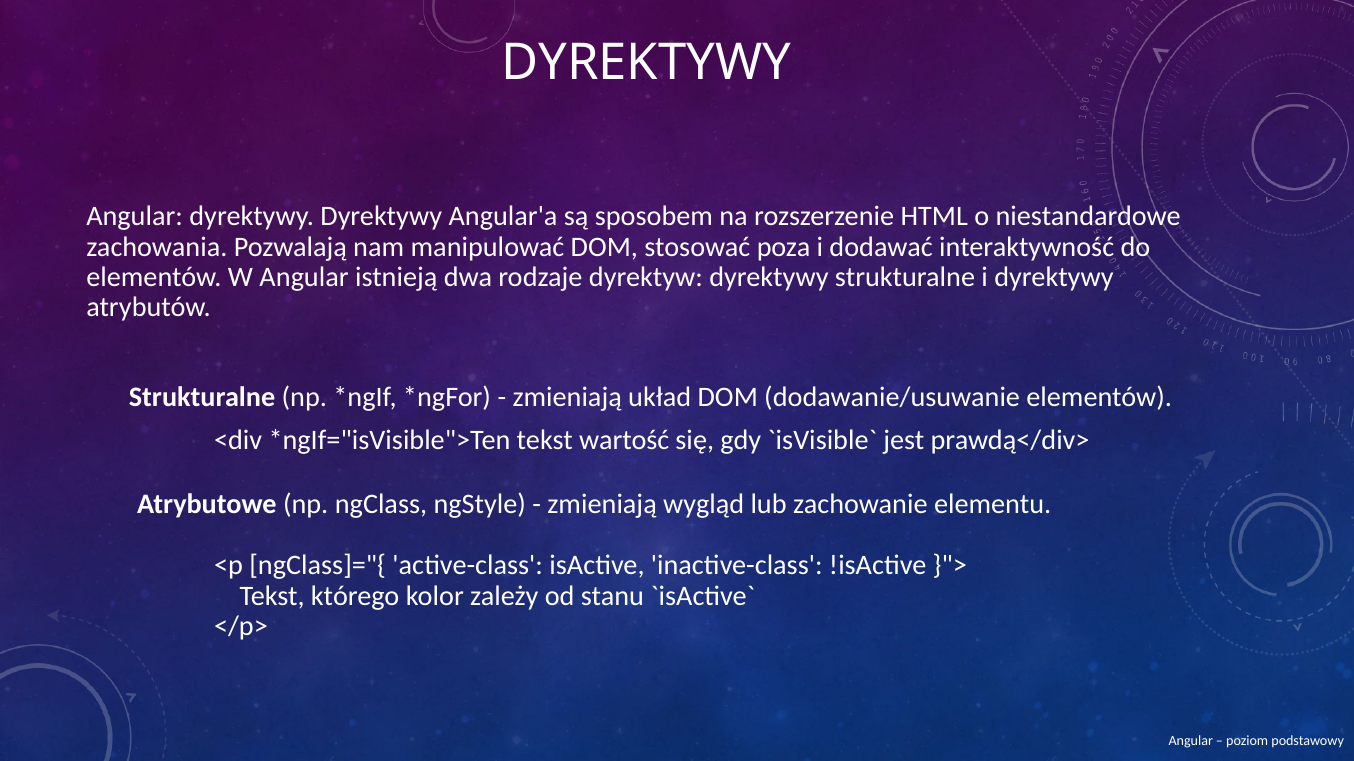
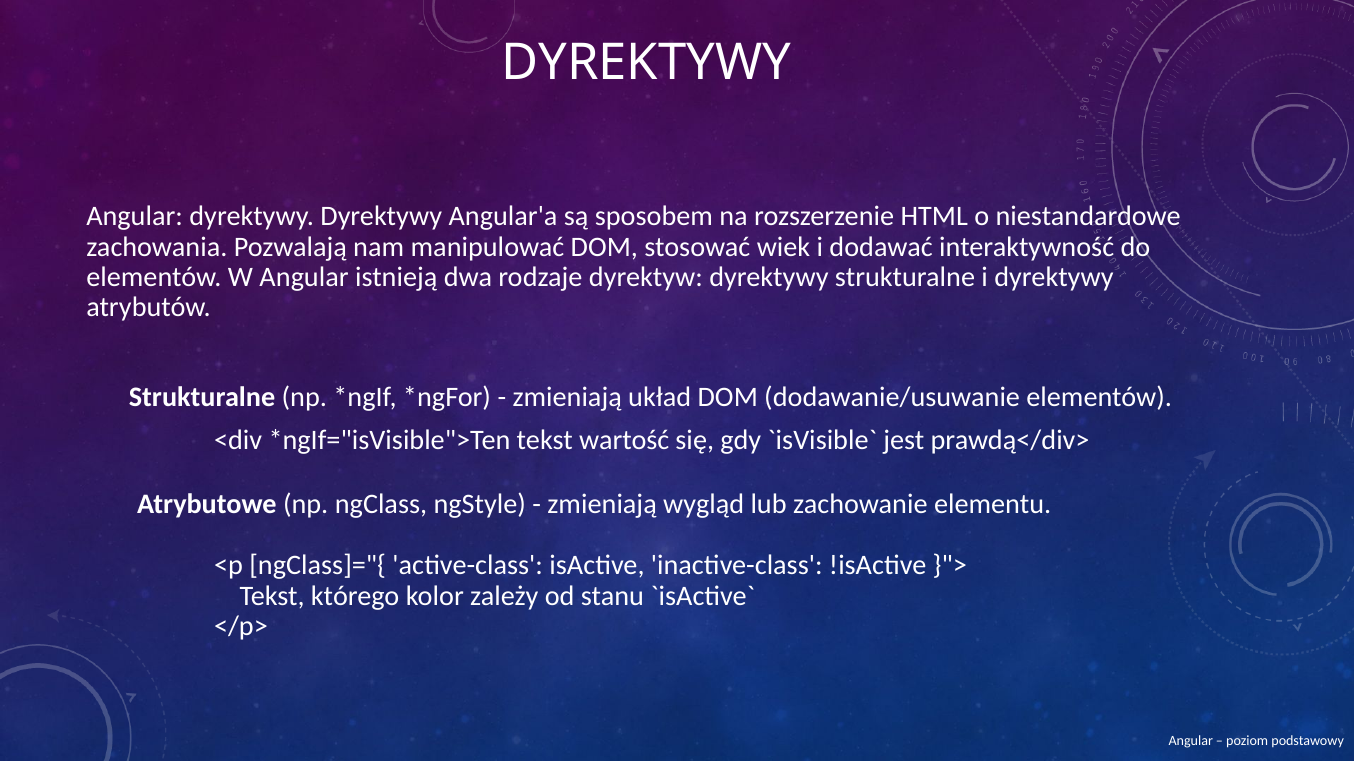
poza: poza -> wiek
